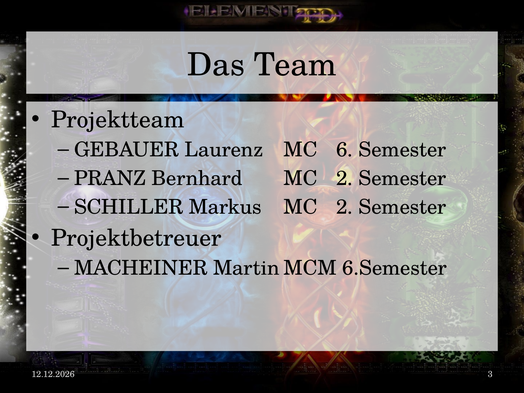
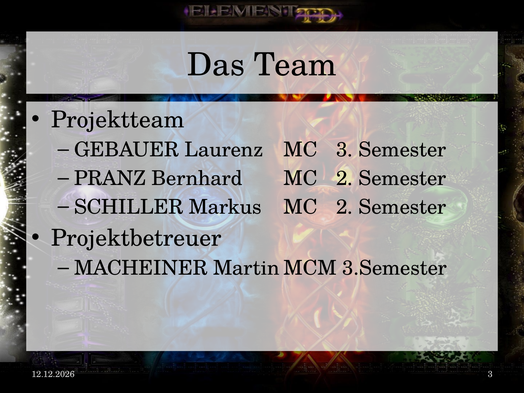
MC 6: 6 -> 3
6.Semester: 6.Semester -> 3.Semester
